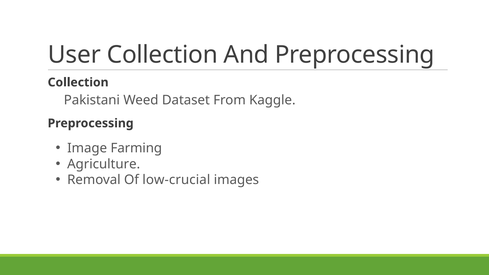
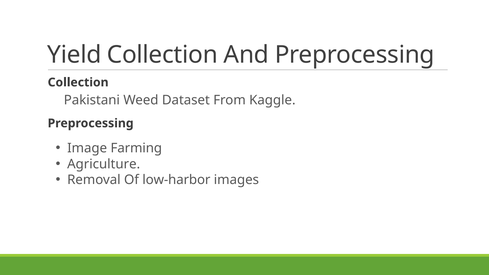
User: User -> Yield
low-crucial: low-crucial -> low-harbor
